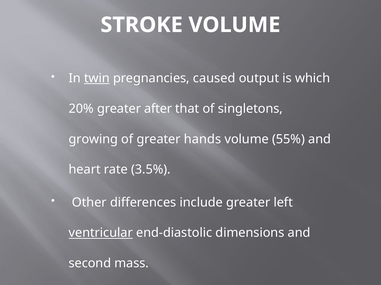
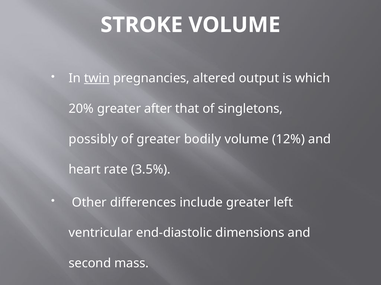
caused: caused -> altered
growing: growing -> possibly
hands: hands -> bodily
55%: 55% -> 12%
ventricular underline: present -> none
